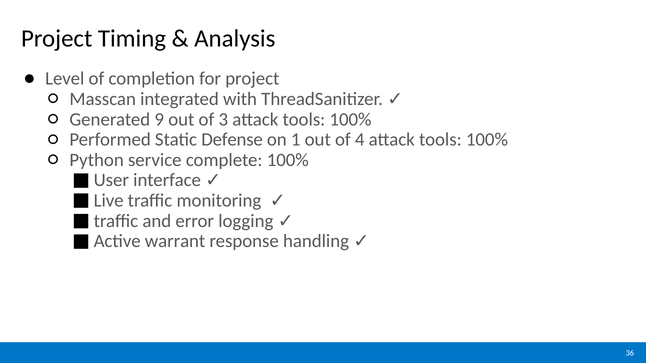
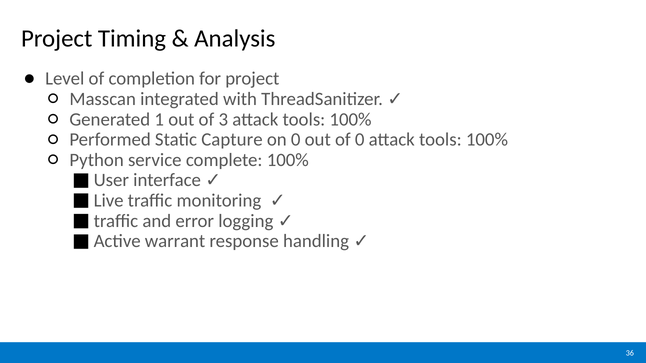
9: 9 -> 1
Defense: Defense -> Capture
on 1: 1 -> 0
of 4: 4 -> 0
